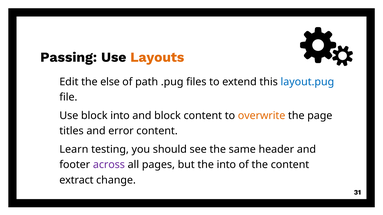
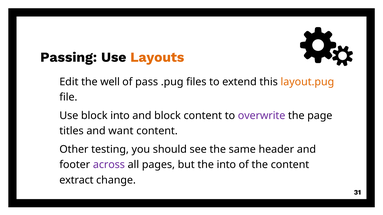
else: else -> well
path: path -> pass
layout.pug colour: blue -> orange
overwrite colour: orange -> purple
error: error -> want
Learn: Learn -> Other
